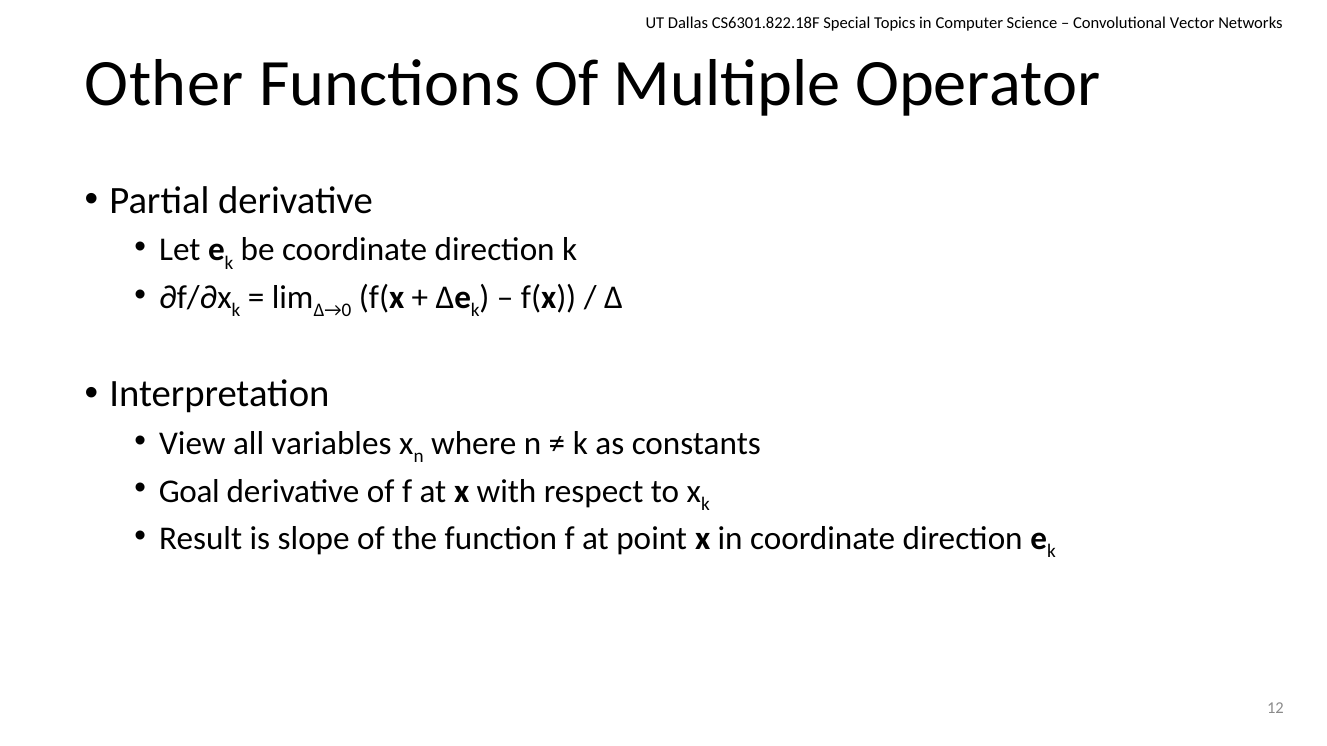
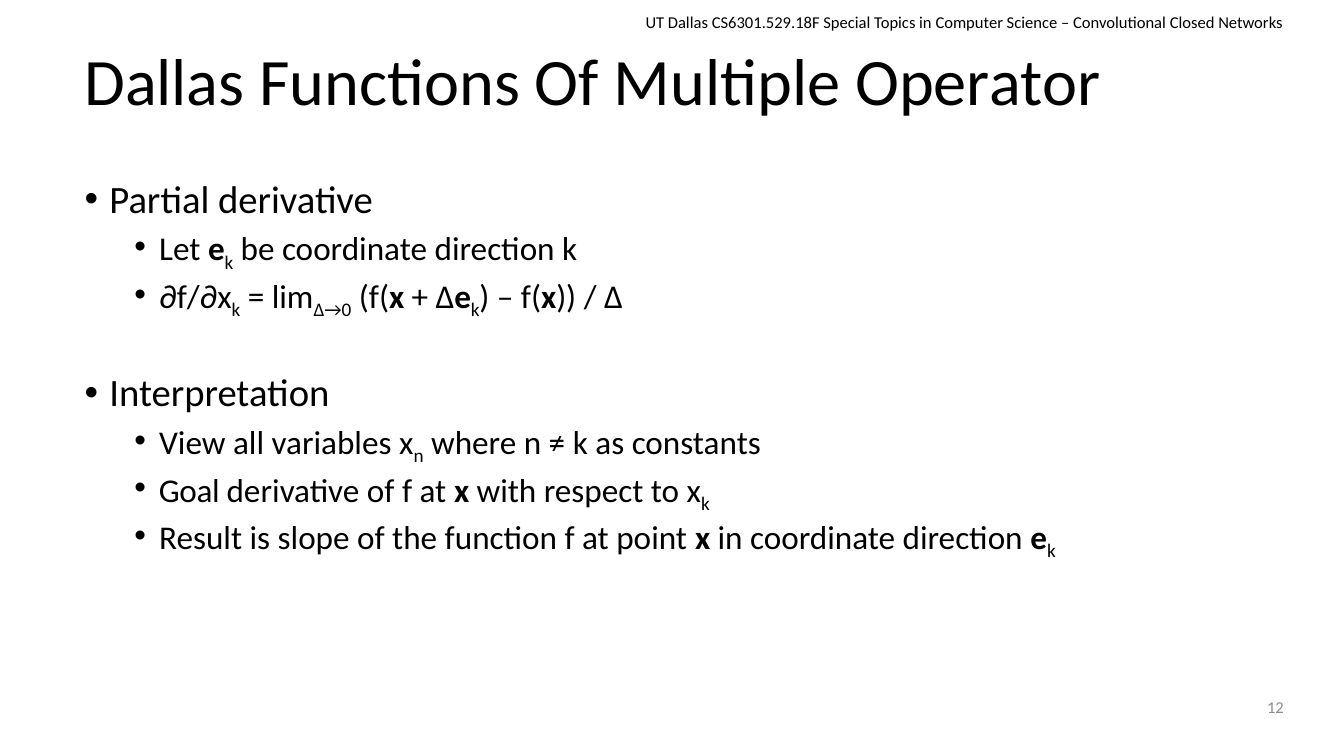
CS6301.822.18F: CS6301.822.18F -> CS6301.529.18F
Vector: Vector -> Closed
Other at (164, 83): Other -> Dallas
